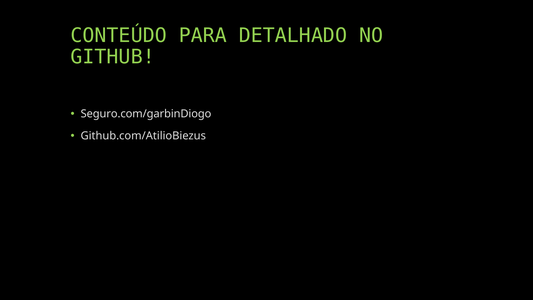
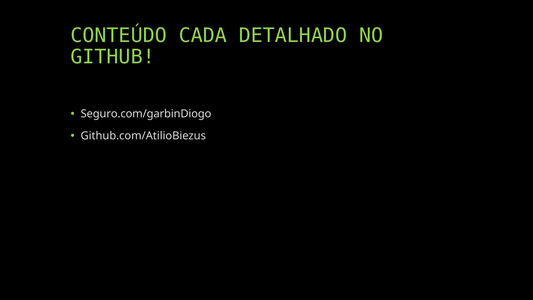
PARA: PARA -> CADA
